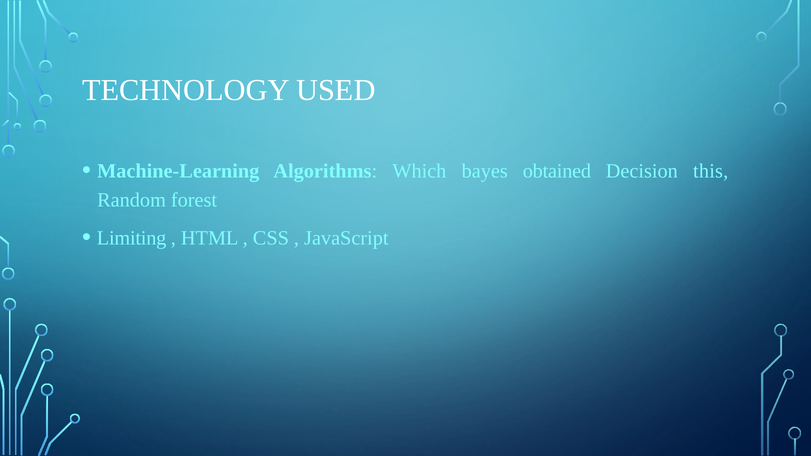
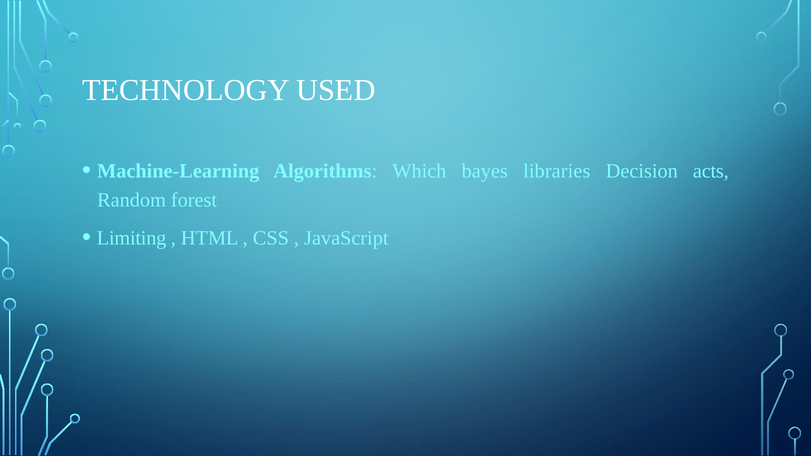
obtained: obtained -> libraries
this: this -> acts
